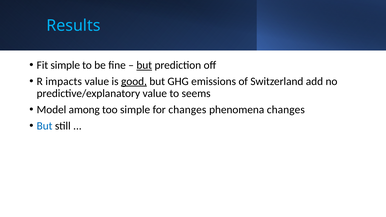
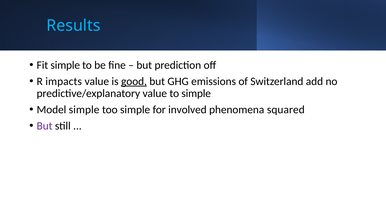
but at (144, 65) underline: present -> none
to seems: seems -> simple
Model among: among -> simple
for changes: changes -> involved
phenomena changes: changes -> squared
But at (45, 126) colour: blue -> purple
